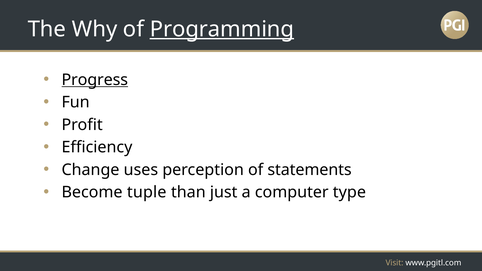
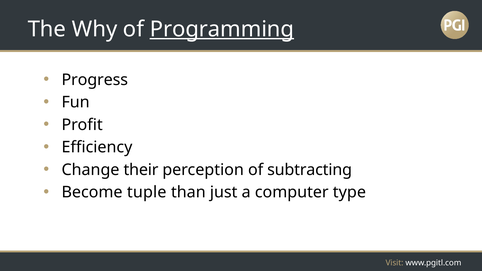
Progress underline: present -> none
uses: uses -> their
statements: statements -> subtracting
